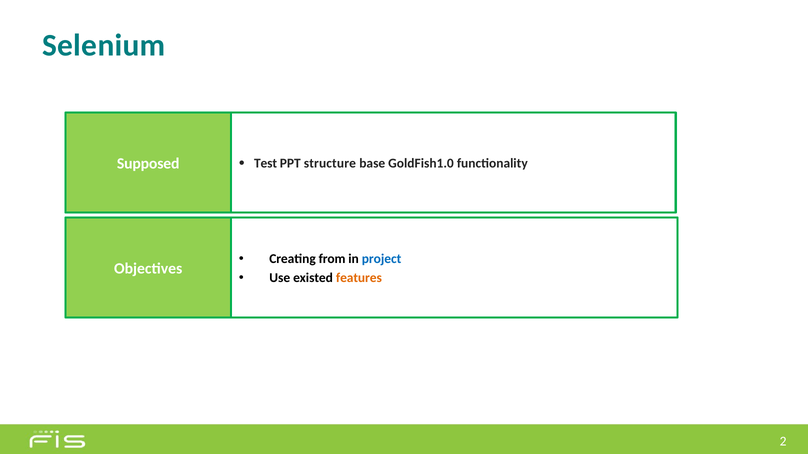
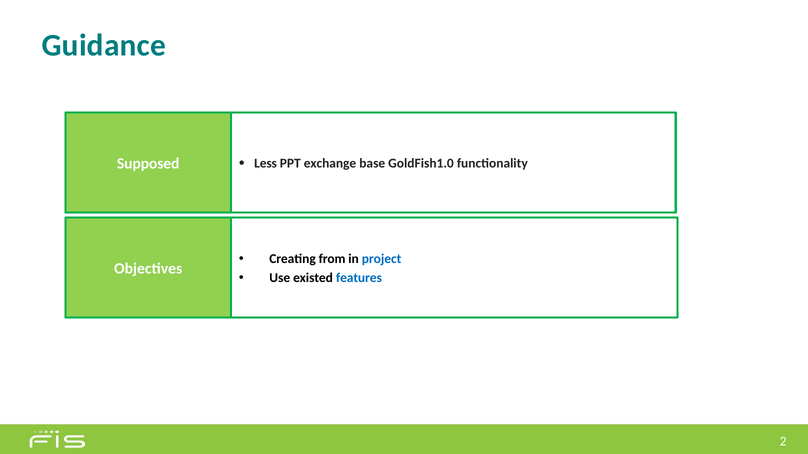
Selenium: Selenium -> Guidance
Test: Test -> Less
structure: structure -> exchange
features colour: orange -> blue
